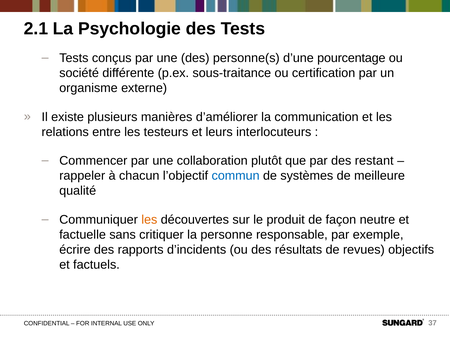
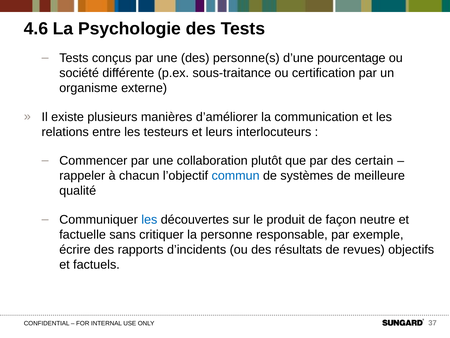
2.1: 2.1 -> 4.6
restant: restant -> certain
les at (149, 219) colour: orange -> blue
